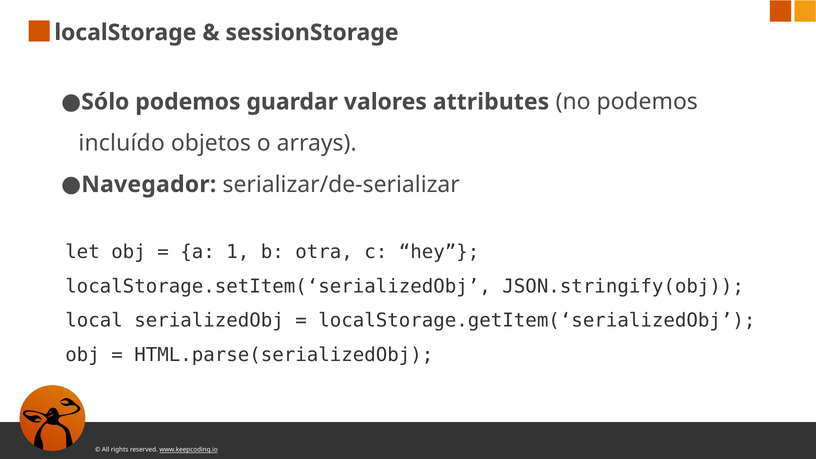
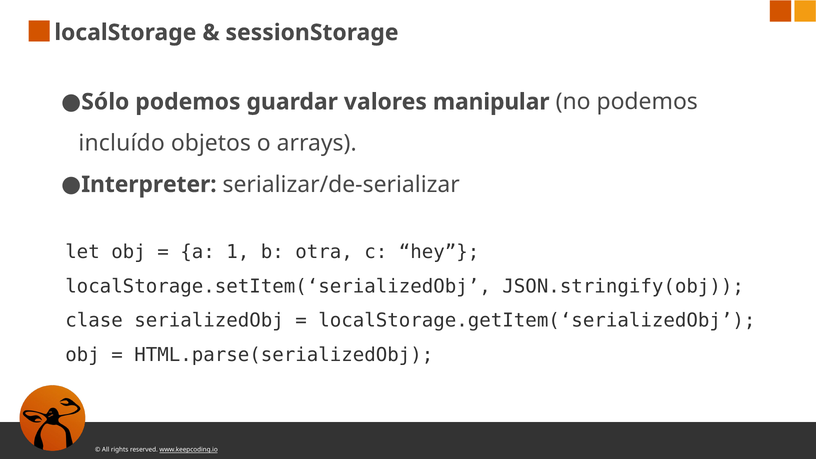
attributes: attributes -> manipular
Navegador: Navegador -> Interpreter
local: local -> clase
